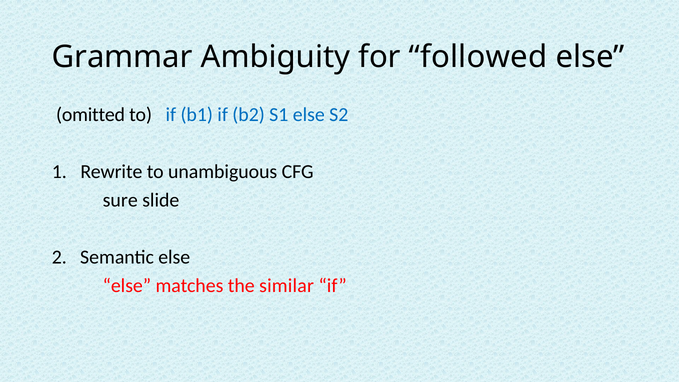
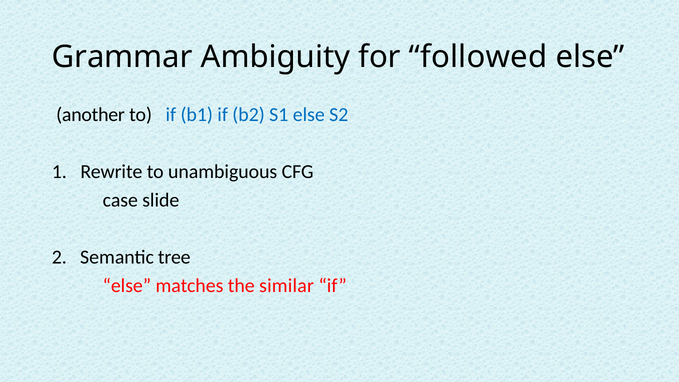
omitted: omitted -> another
sure: sure -> case
Semantic else: else -> tree
